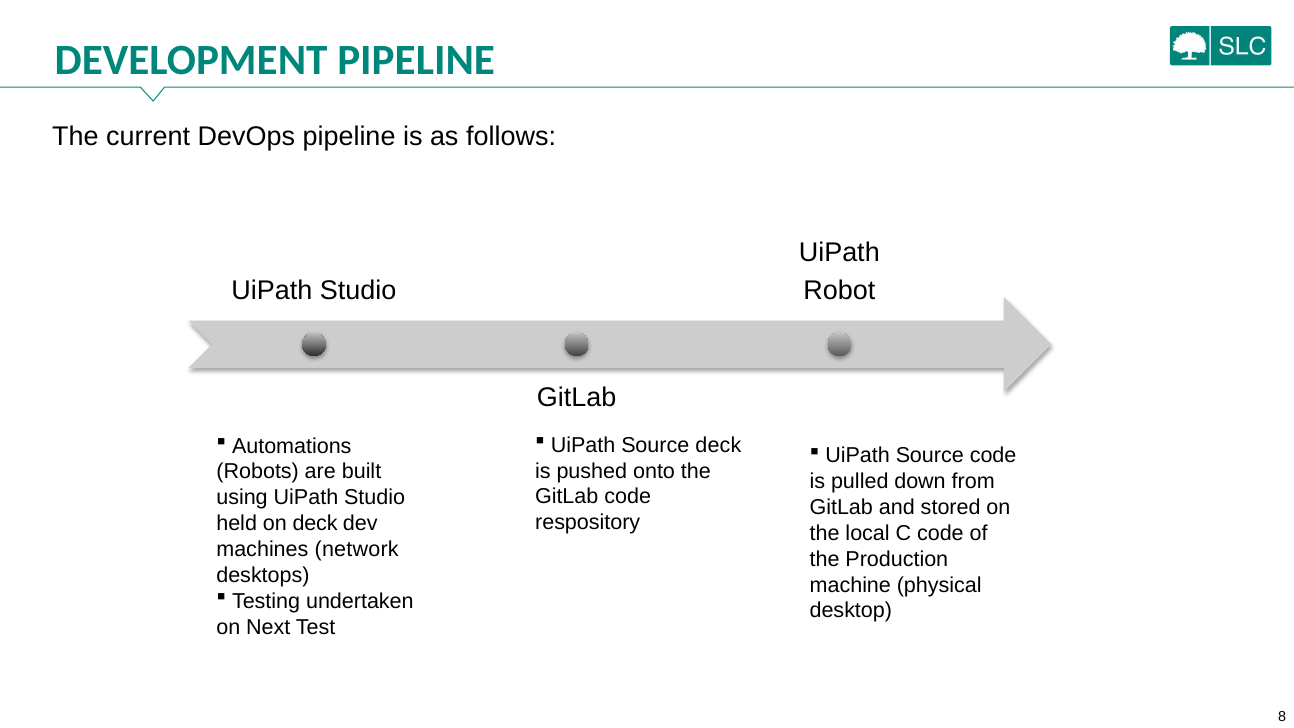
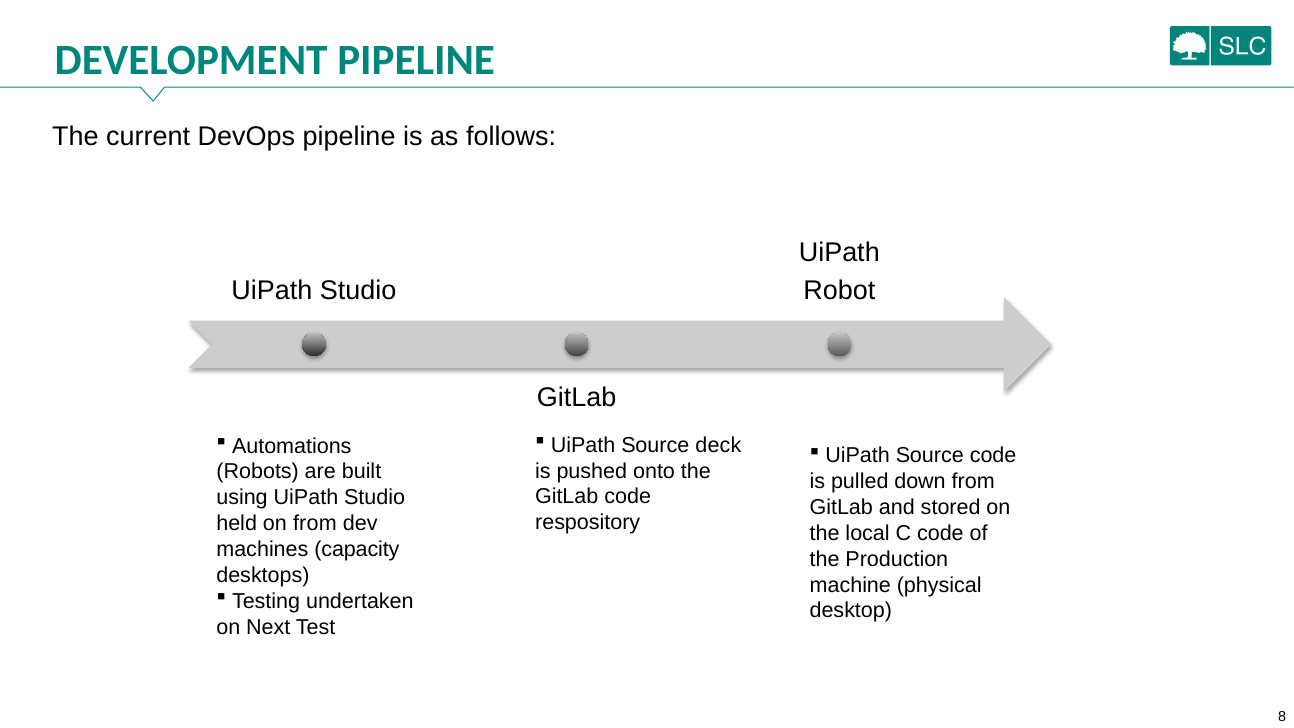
on deck: deck -> from
network: network -> capacity
